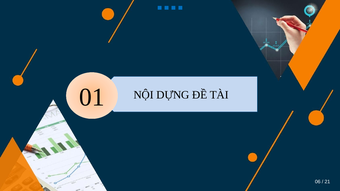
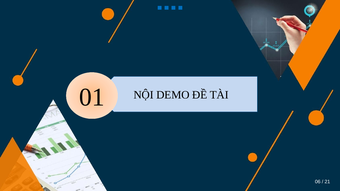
DỰNG: DỰNG -> DEMO
